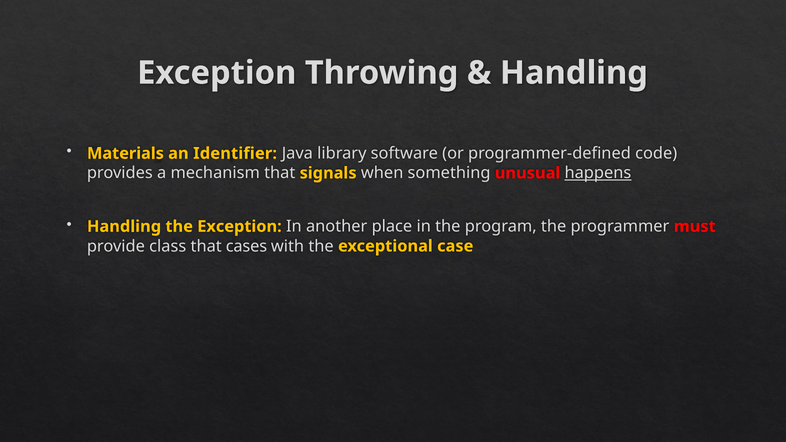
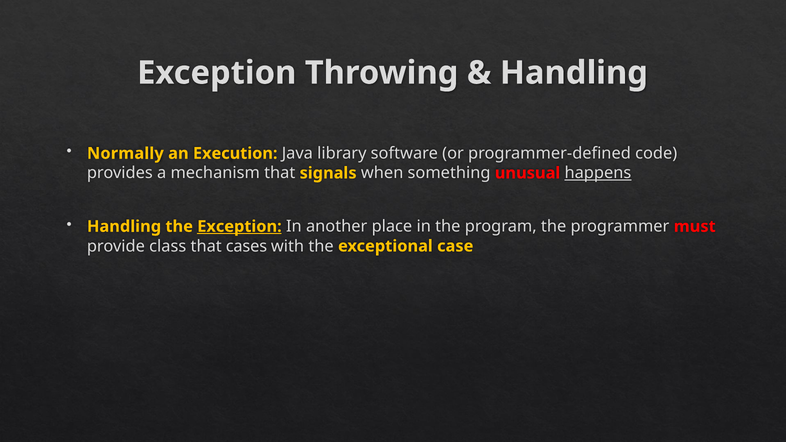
Materials: Materials -> Normally
Identifier: Identifier -> Execution
Exception at (239, 227) underline: none -> present
